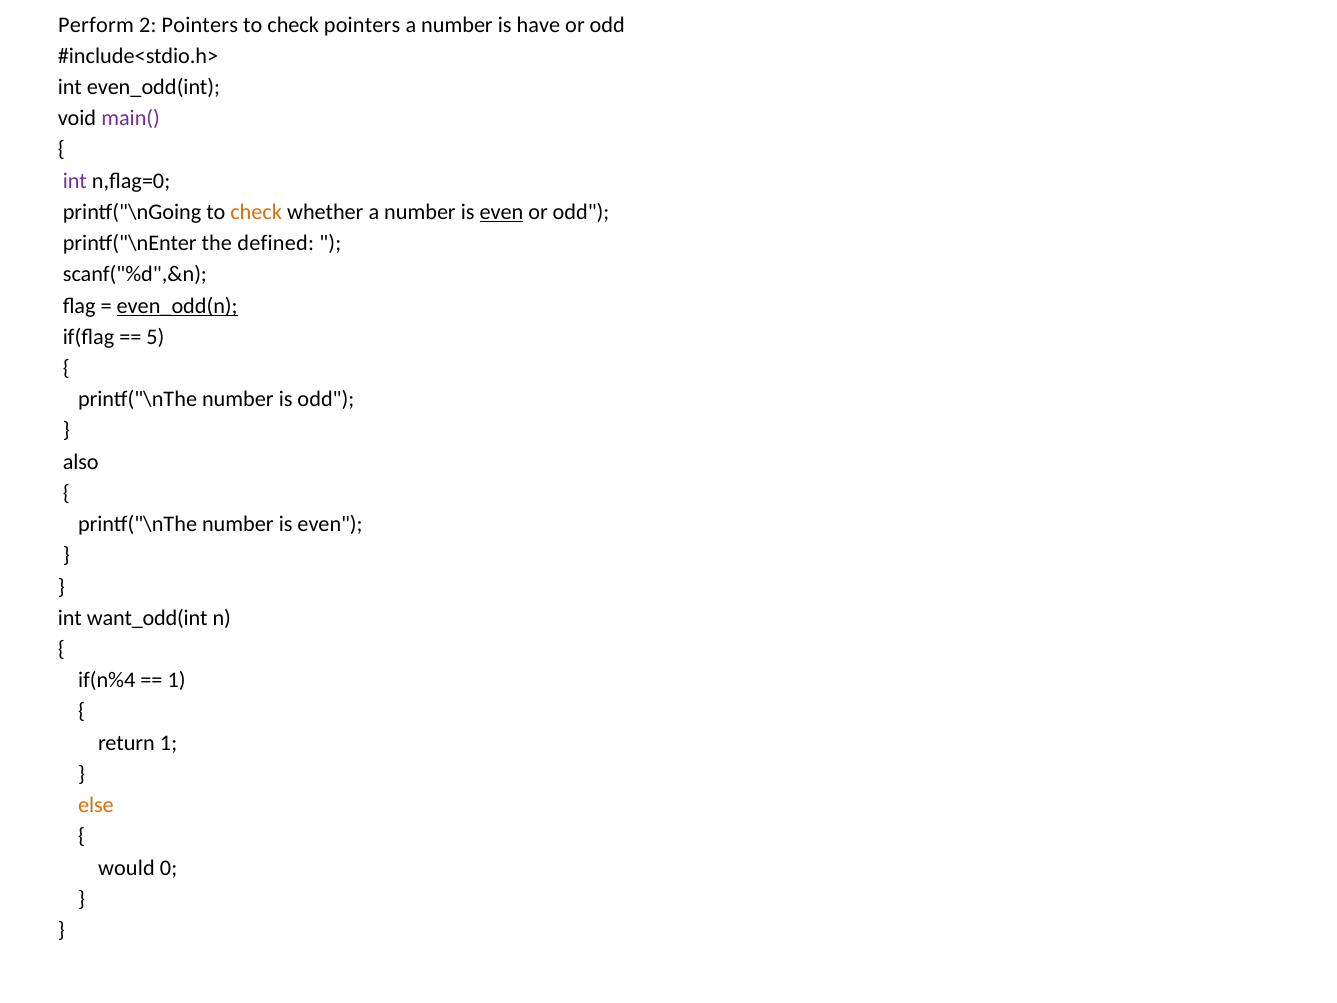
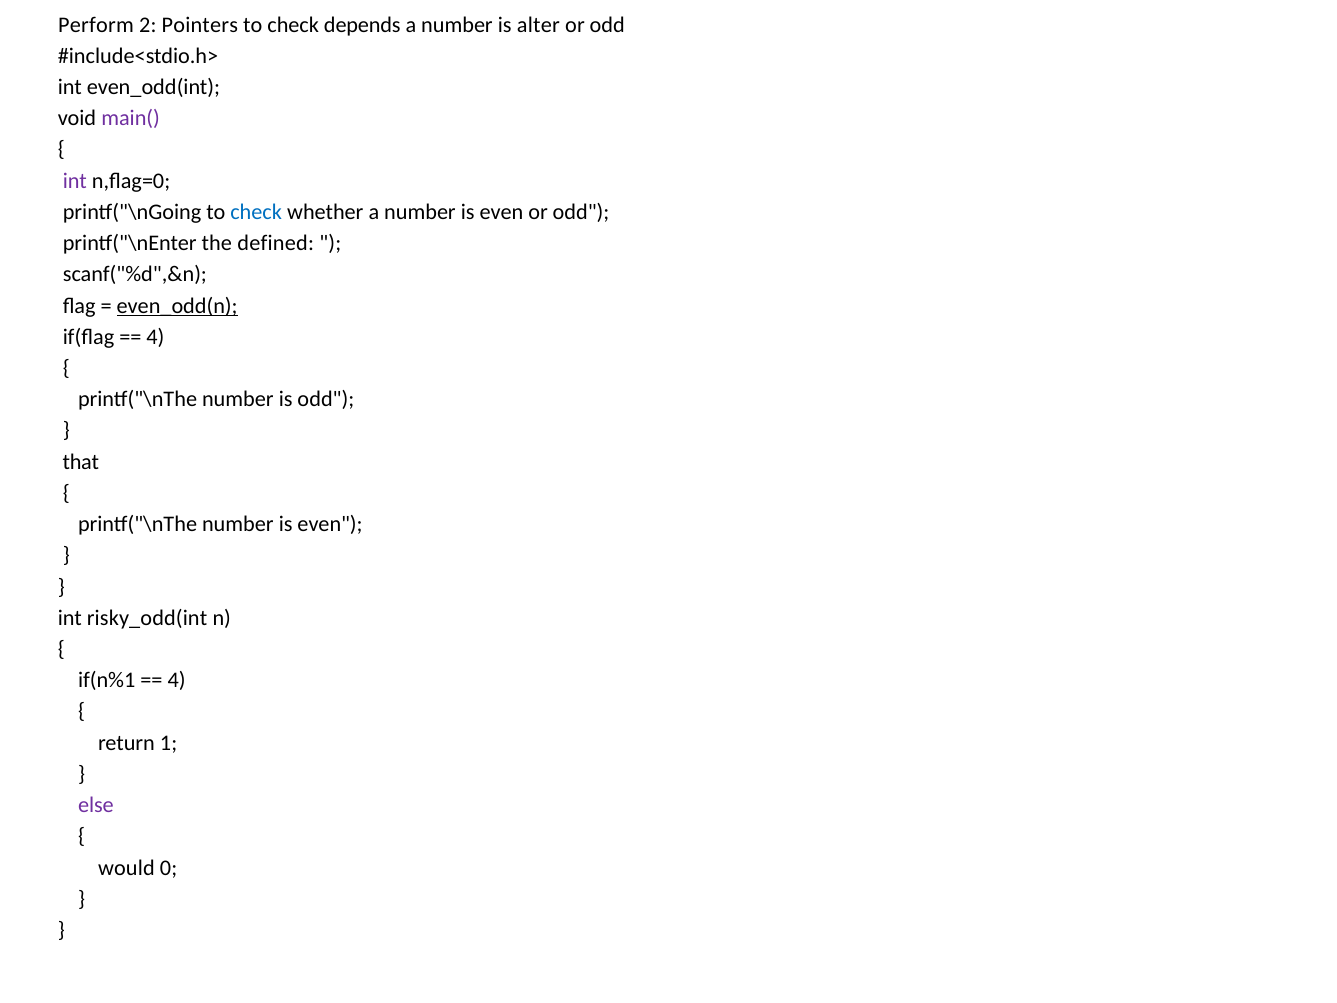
check pointers: pointers -> depends
have: have -> alter
check at (256, 212) colour: orange -> blue
even at (501, 212) underline: present -> none
5 at (155, 337): 5 -> 4
also: also -> that
want_odd(int: want_odd(int -> risky_odd(int
if(n%4: if(n%4 -> if(n%1
1 at (177, 680): 1 -> 4
else colour: orange -> purple
